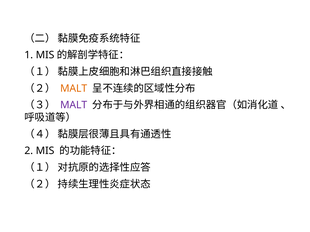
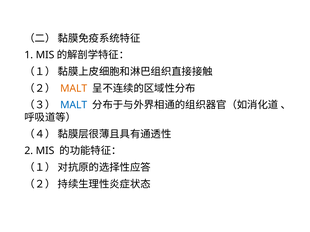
MALT at (74, 105) colour: purple -> blue
